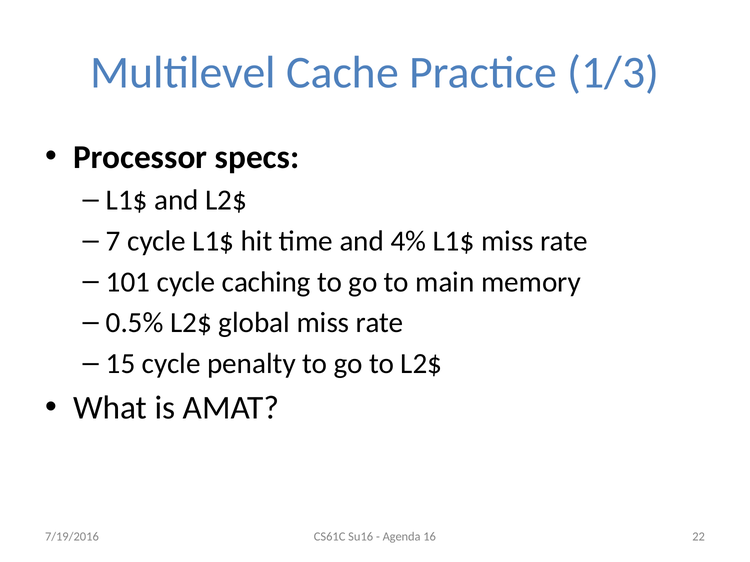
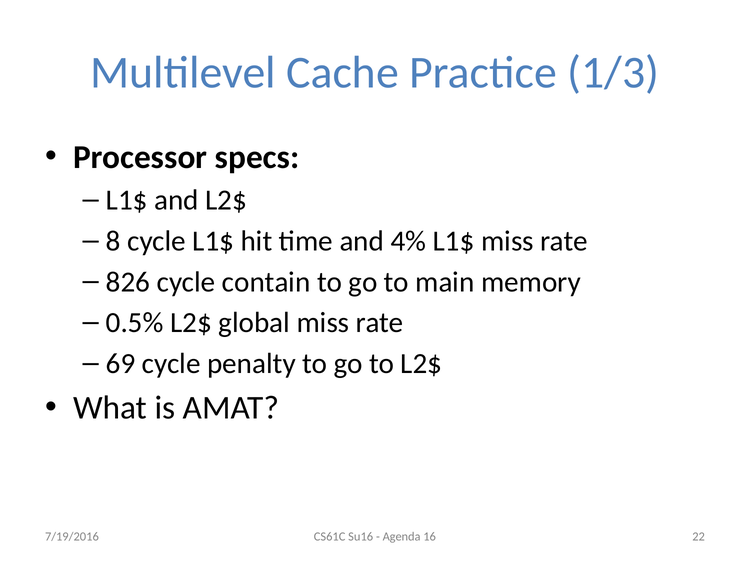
7: 7 -> 8
101: 101 -> 826
caching: caching -> contain
15: 15 -> 69
